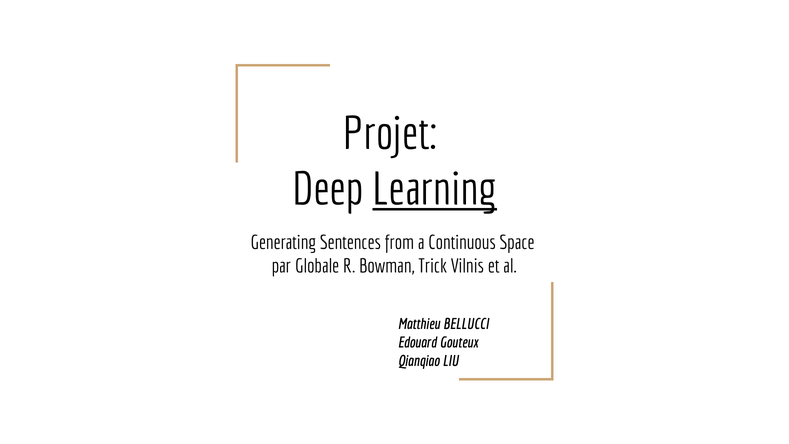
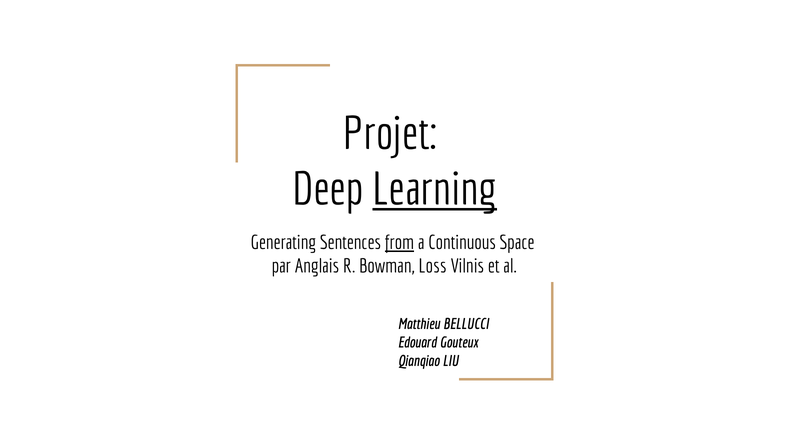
from underline: none -> present
Globale: Globale -> Anglais
Trick: Trick -> Loss
